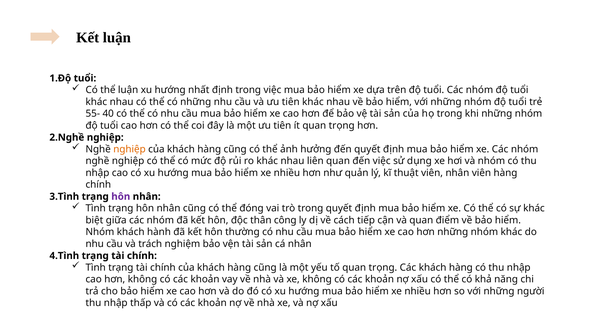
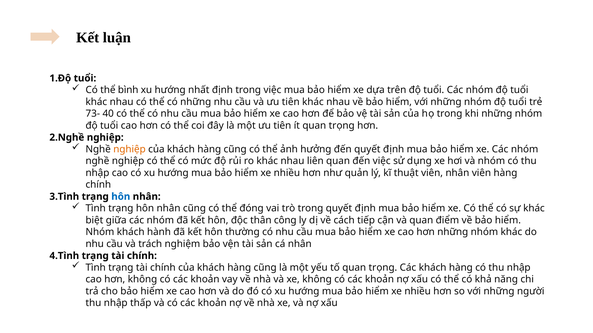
thể luận: luận -> bình
55-: 55- -> 73-
hôn at (121, 197) colour: purple -> blue
